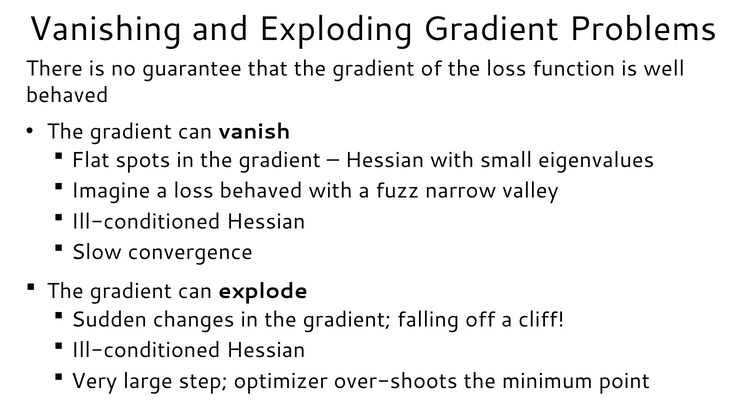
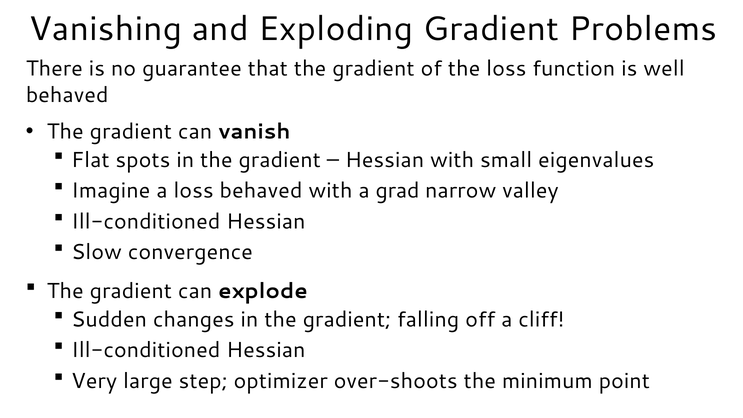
fuzz: fuzz -> grad
